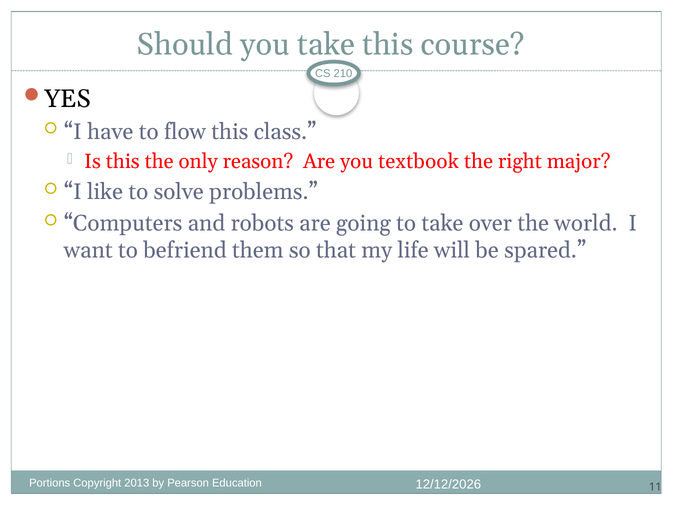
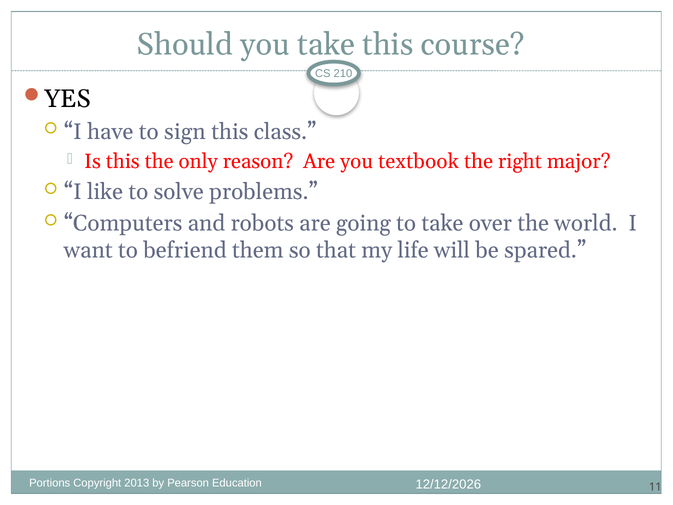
flow: flow -> sign
